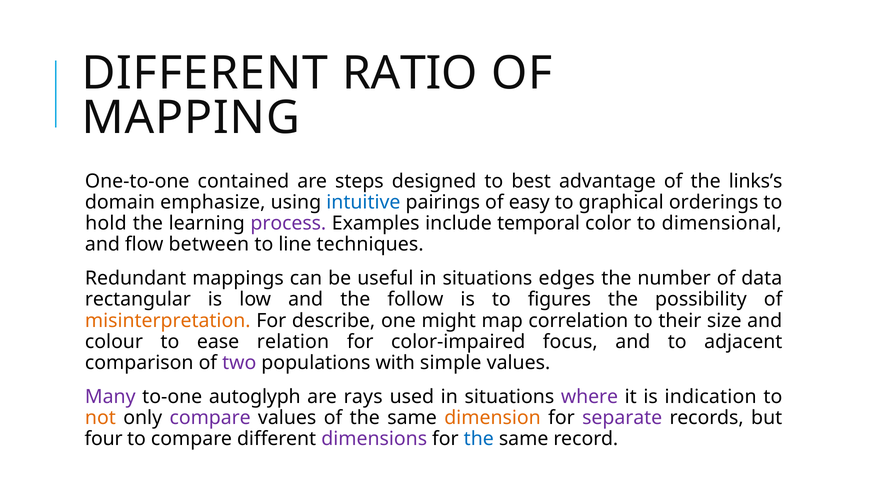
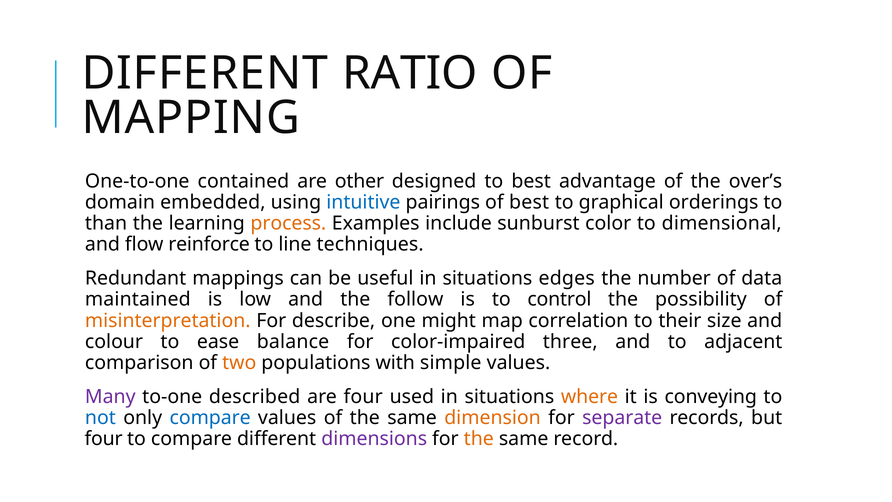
steps: steps -> other
links’s: links’s -> over’s
emphasize: emphasize -> embedded
of easy: easy -> best
hold: hold -> than
process colour: purple -> orange
temporal: temporal -> sunburst
between: between -> reinforce
rectangular: rectangular -> maintained
figures: figures -> control
relation: relation -> balance
focus: focus -> three
two colour: purple -> orange
autoglyph: autoglyph -> described
are rays: rays -> four
where colour: purple -> orange
indication: indication -> conveying
not colour: orange -> blue
compare at (210, 418) colour: purple -> blue
the at (479, 439) colour: blue -> orange
